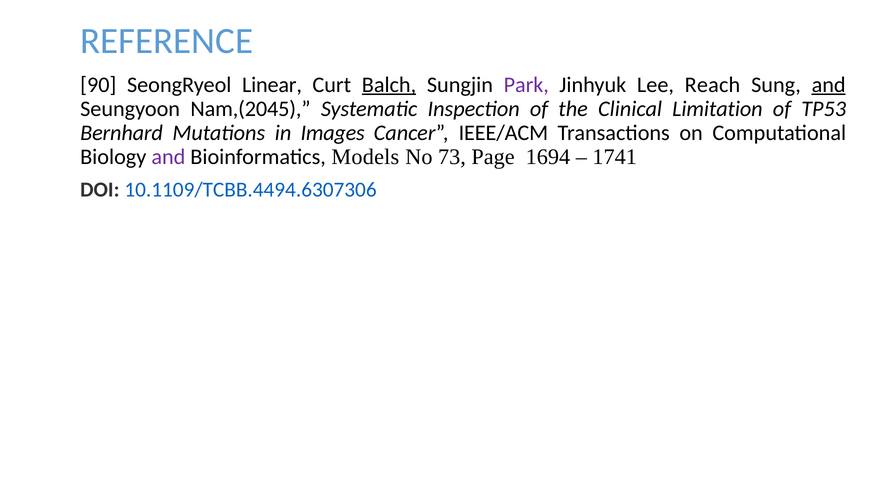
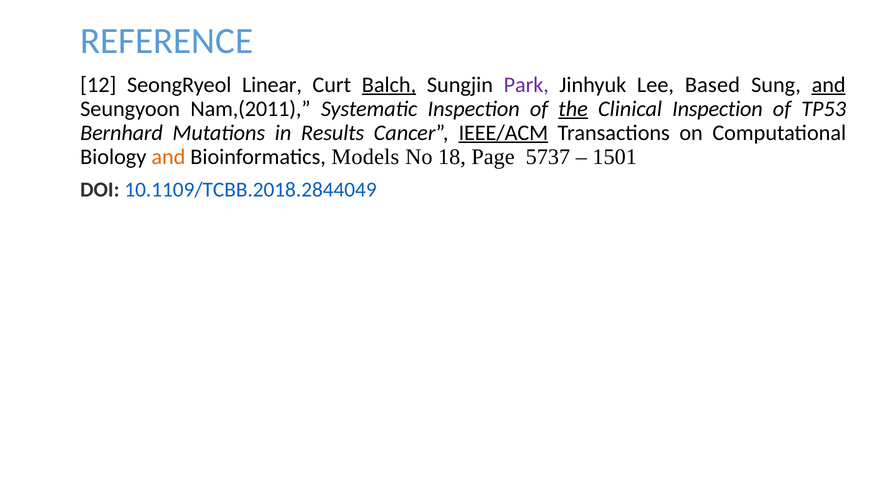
90: 90 -> 12
Reach: Reach -> Based
Nam,(2045: Nam,(2045 -> Nam,(2011
the underline: none -> present
Clinical Limitation: Limitation -> Inspection
Images: Images -> Results
IEEE/ACM underline: none -> present
and at (168, 157) colour: purple -> orange
73: 73 -> 18
1694: 1694 -> 5737
1741: 1741 -> 1501
10.1109/TCBB.4494.6307306: 10.1109/TCBB.4494.6307306 -> 10.1109/TCBB.2018.2844049
